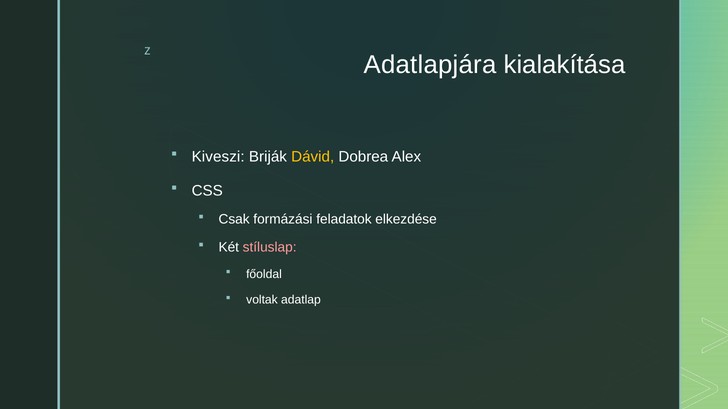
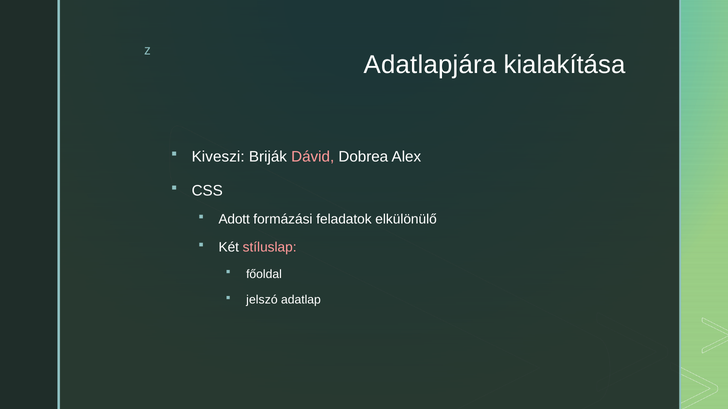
Dávid colour: yellow -> pink
Csak: Csak -> Adott
elkezdése: elkezdése -> elkülönülő
voltak: voltak -> jelszó
